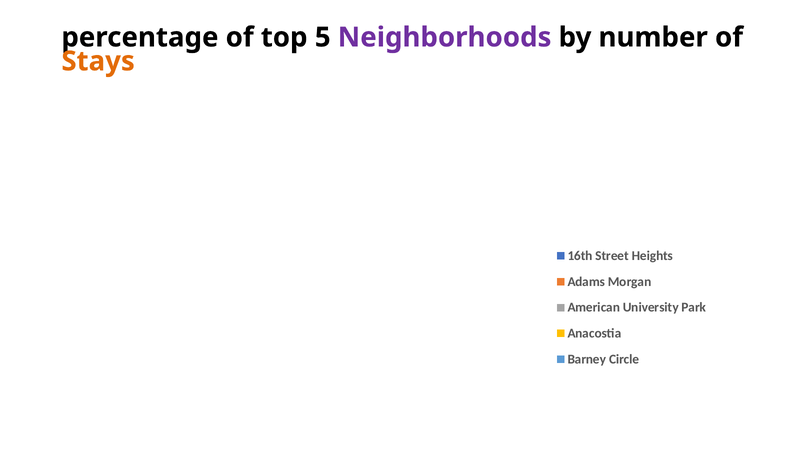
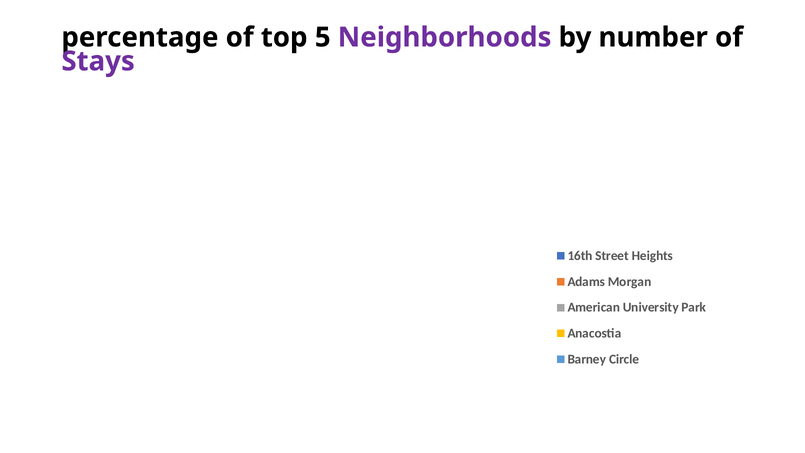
Stays colour: orange -> purple
